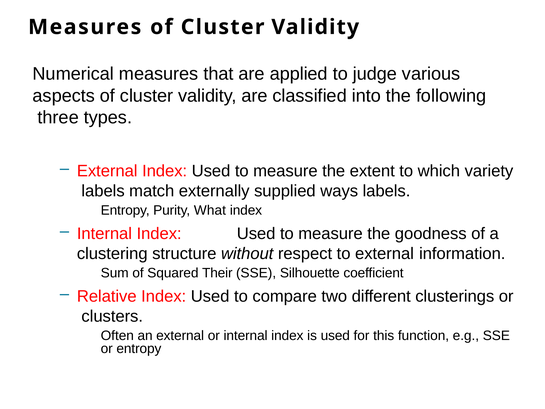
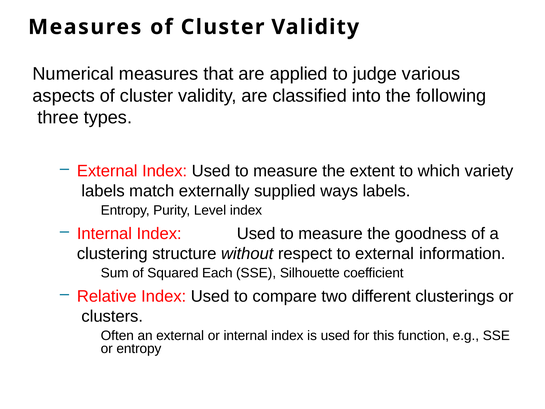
What: What -> Level
Their: Their -> Each
